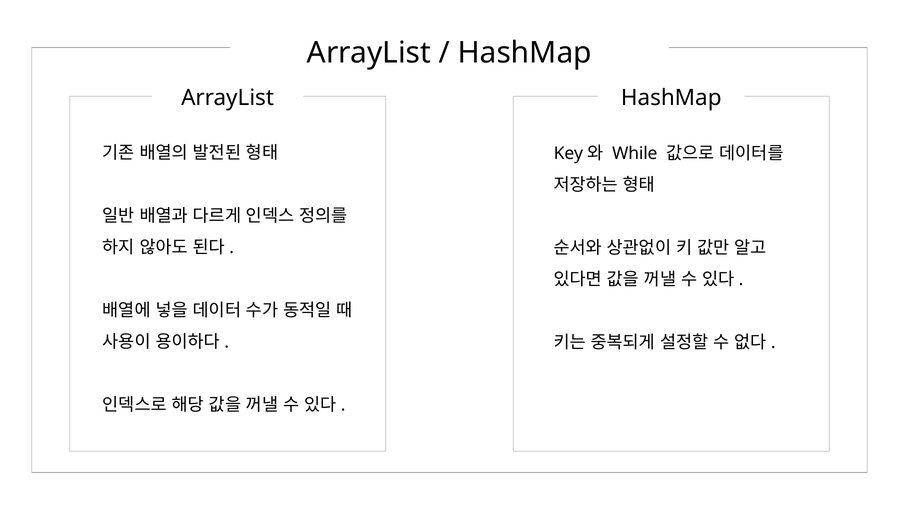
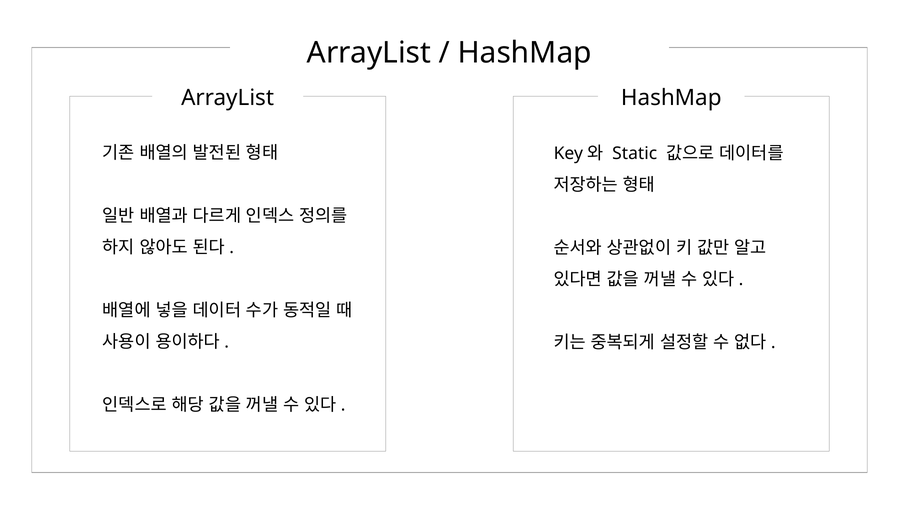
While: While -> Static
